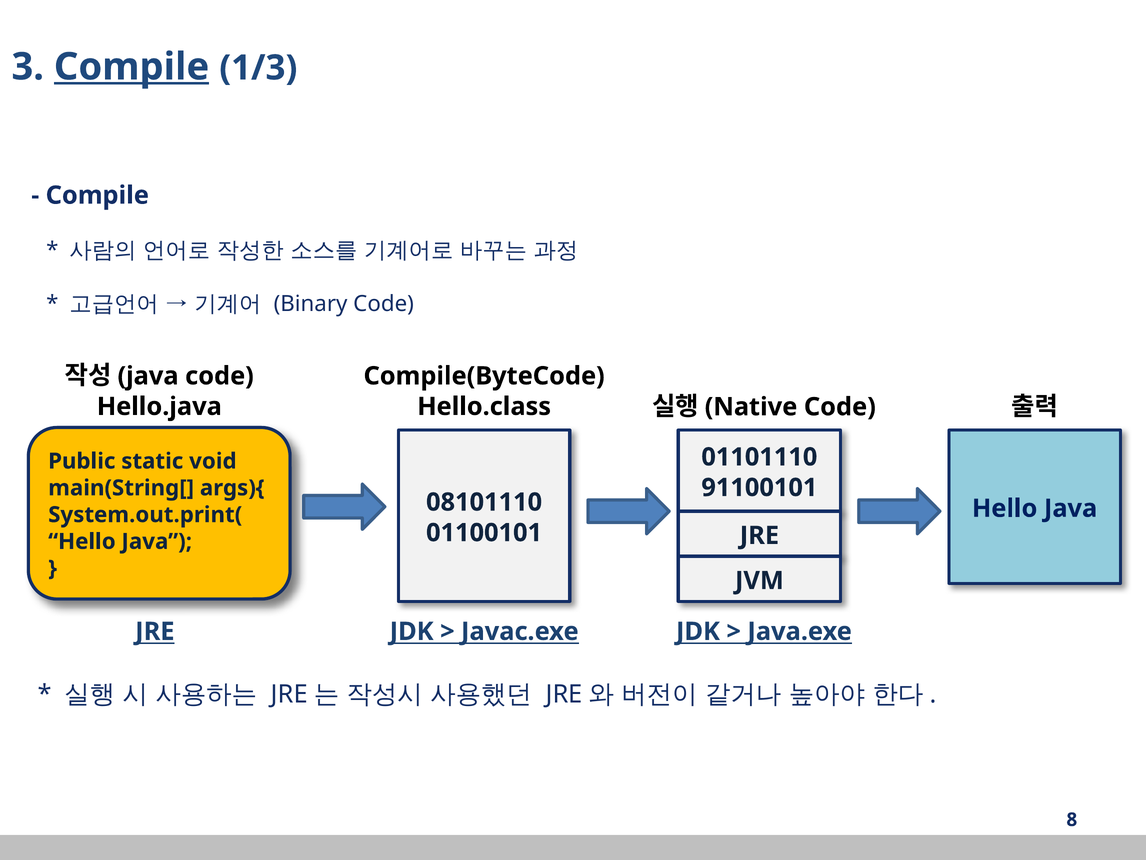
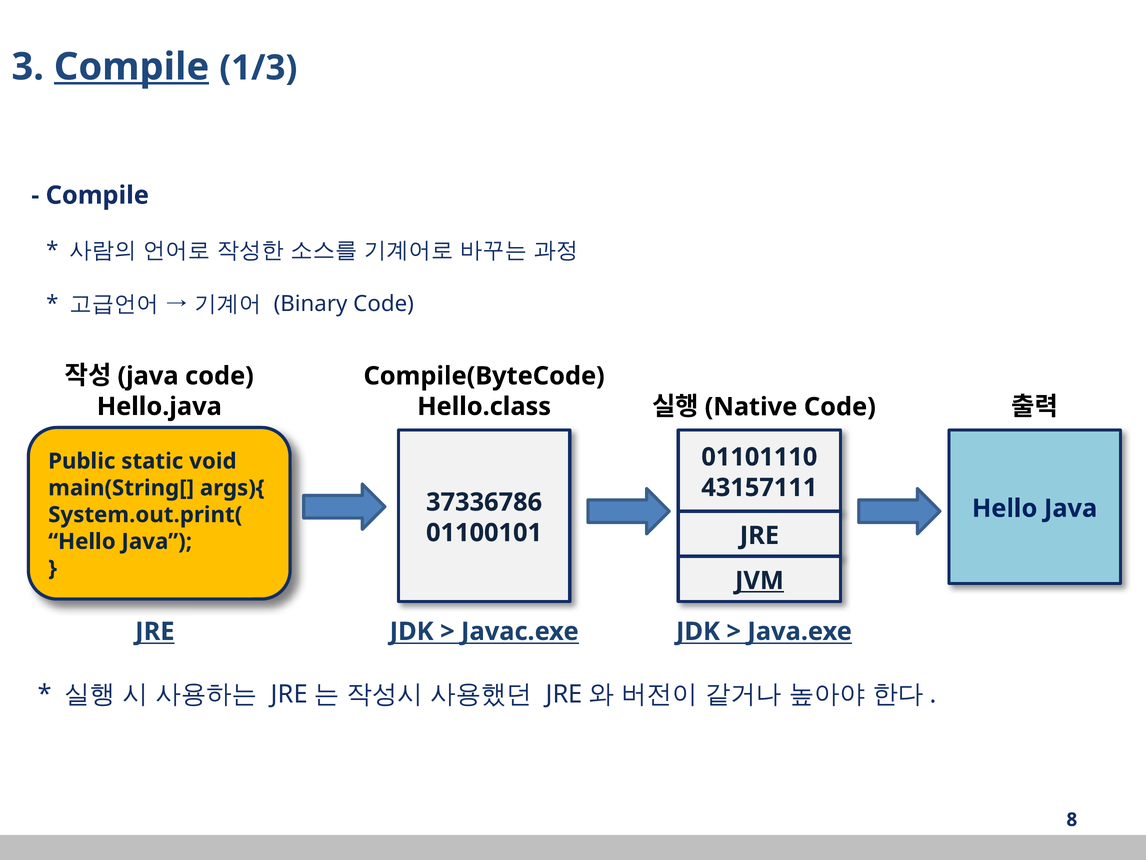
91100101: 91100101 -> 43157111
08101110: 08101110 -> 37336786
JVM underline: none -> present
